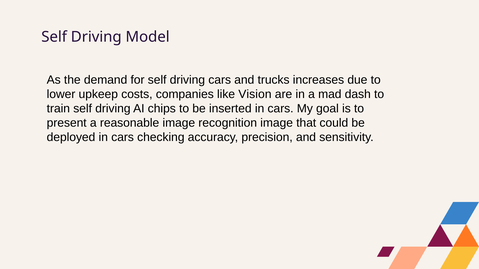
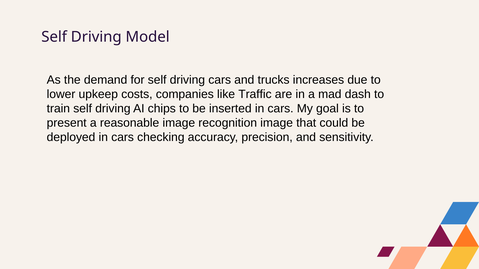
Vision: Vision -> Traffic
